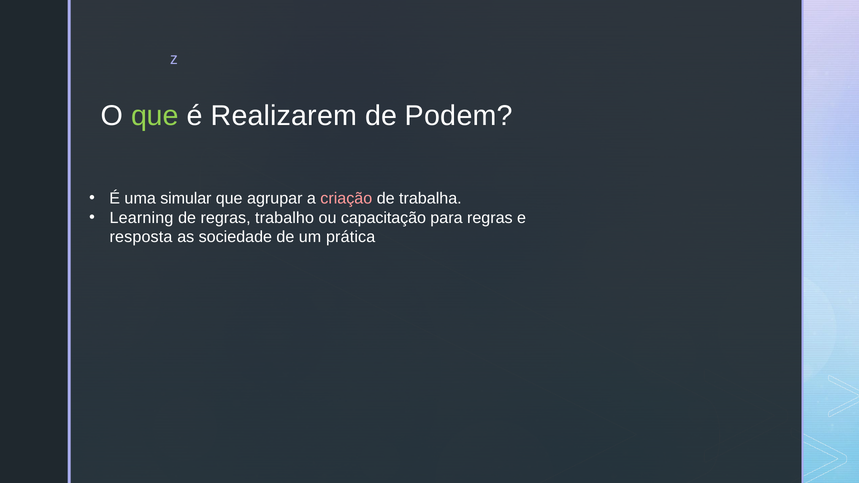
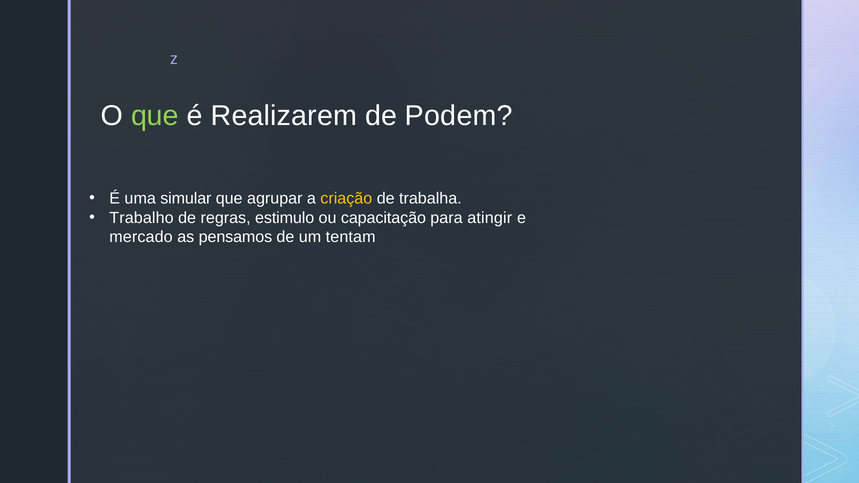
criação colour: pink -> yellow
Learning: Learning -> Trabalho
trabalho: trabalho -> estimulo
para regras: regras -> atingir
resposta: resposta -> mercado
sociedade: sociedade -> pensamos
prática: prática -> tentam
